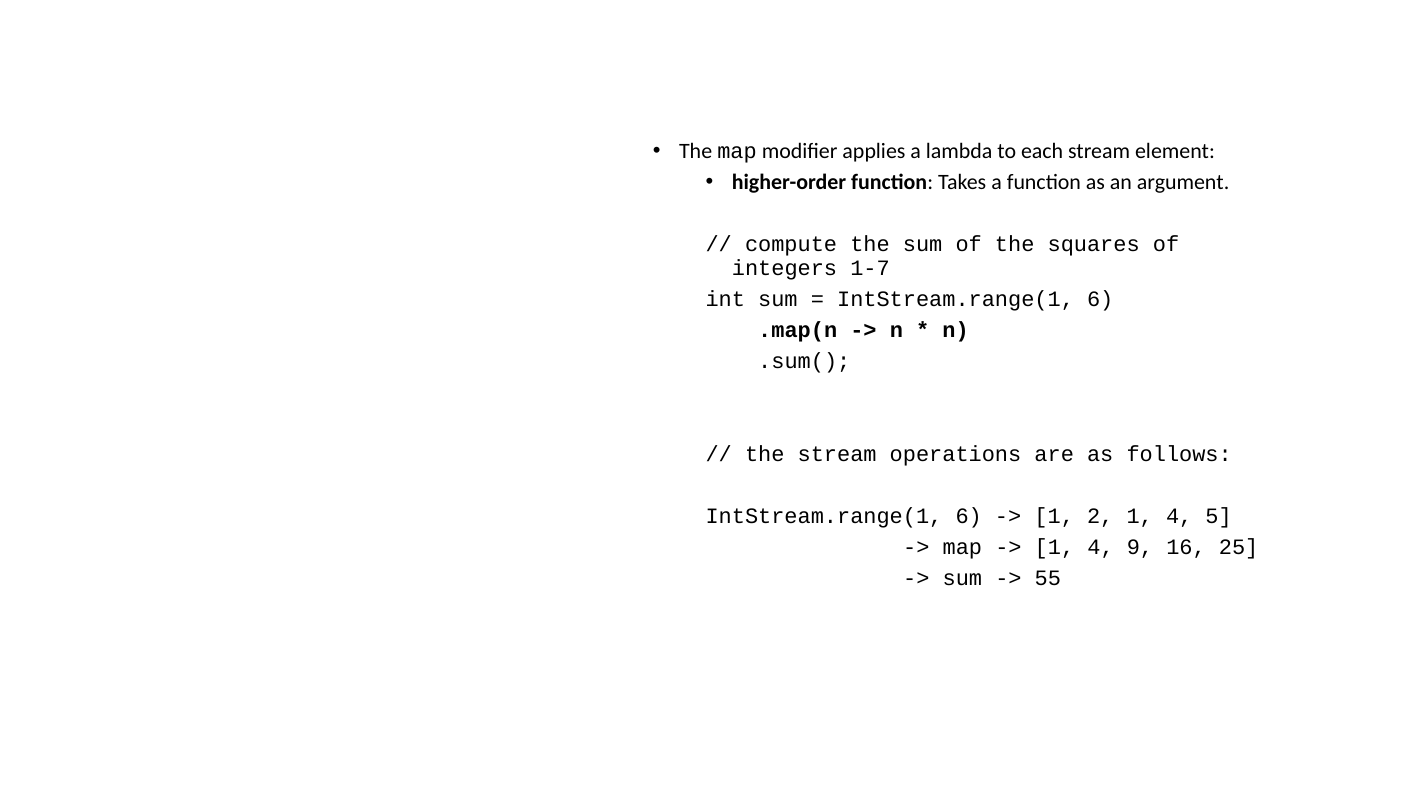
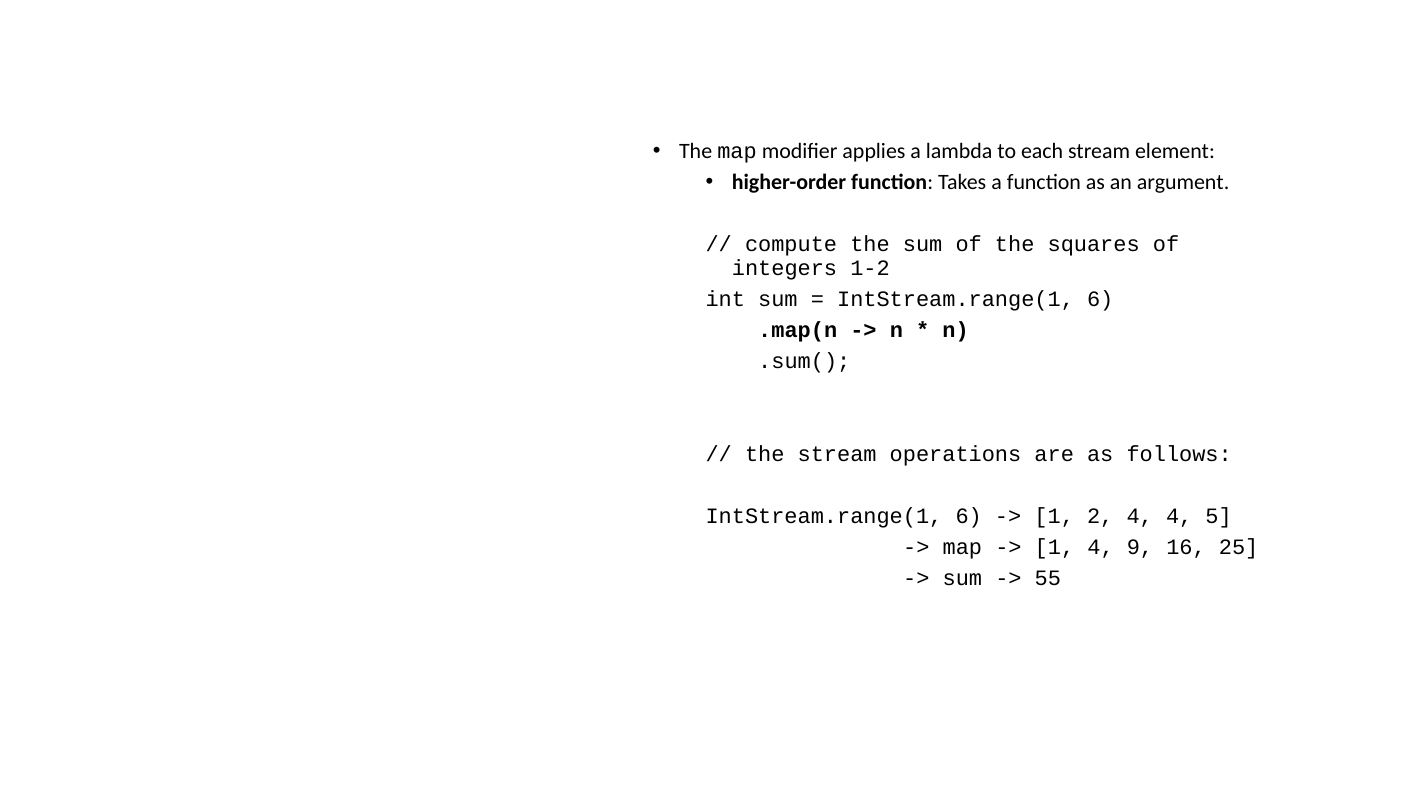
1-7: 1-7 -> 1-2
2 1: 1 -> 4
